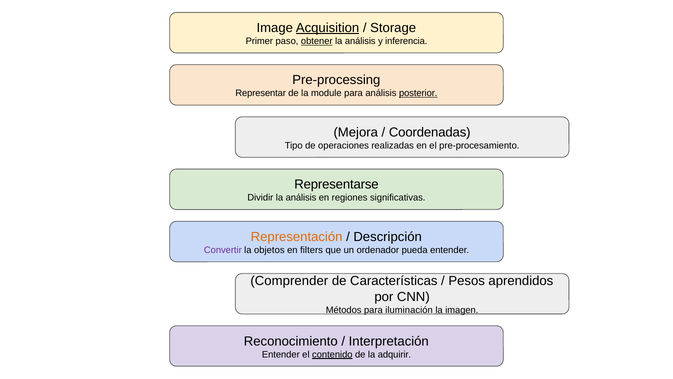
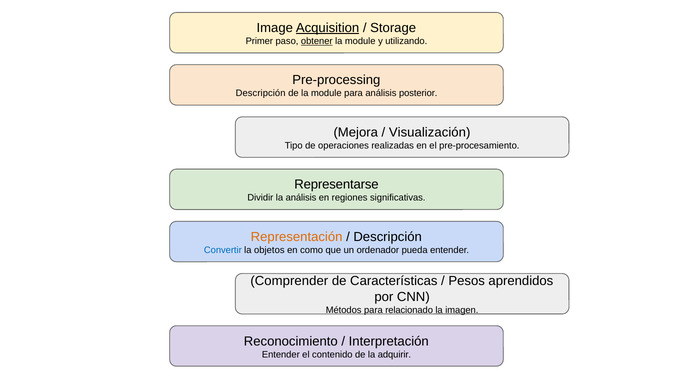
análisis at (360, 41): análisis -> module
inferencia: inferencia -> utilizando
Representar at (261, 93): Representar -> Descripción
posterior underline: present -> none
Coordenadas: Coordenadas -> Visualización
Convertir colour: purple -> blue
filters: filters -> como
iluminación: iluminación -> relacionado
contenido underline: present -> none
